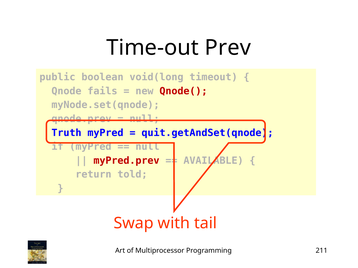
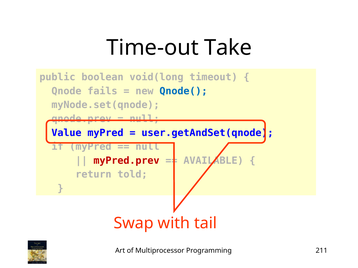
Prev: Prev -> Take
Qnode( colour: red -> blue
Truth: Truth -> Value
quit.getAndSet(qnode: quit.getAndSet(qnode -> user.getAndSet(qnode
